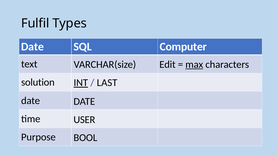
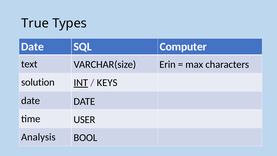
Fulfil: Fulfil -> True
Edit: Edit -> Erin
max underline: present -> none
LAST: LAST -> KEYS
Purpose: Purpose -> Analysis
